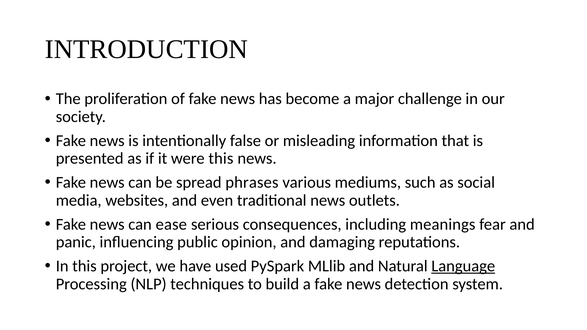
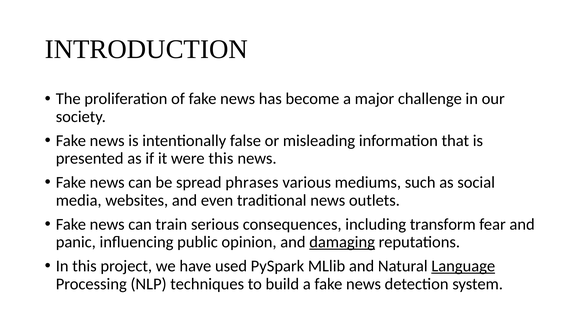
ease: ease -> train
meanings: meanings -> transform
damaging underline: none -> present
